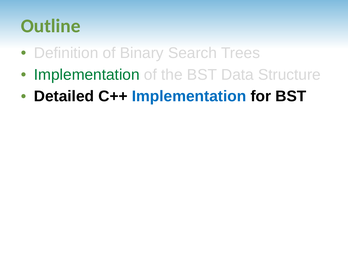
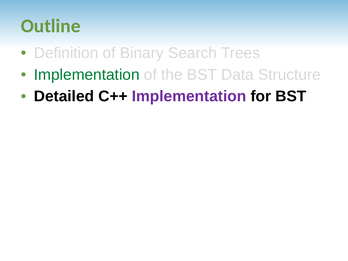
Implementation at (189, 96) colour: blue -> purple
